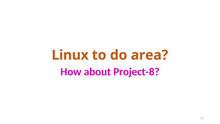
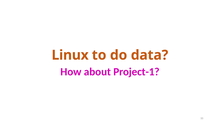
area: area -> data
Project-8: Project-8 -> Project-1
